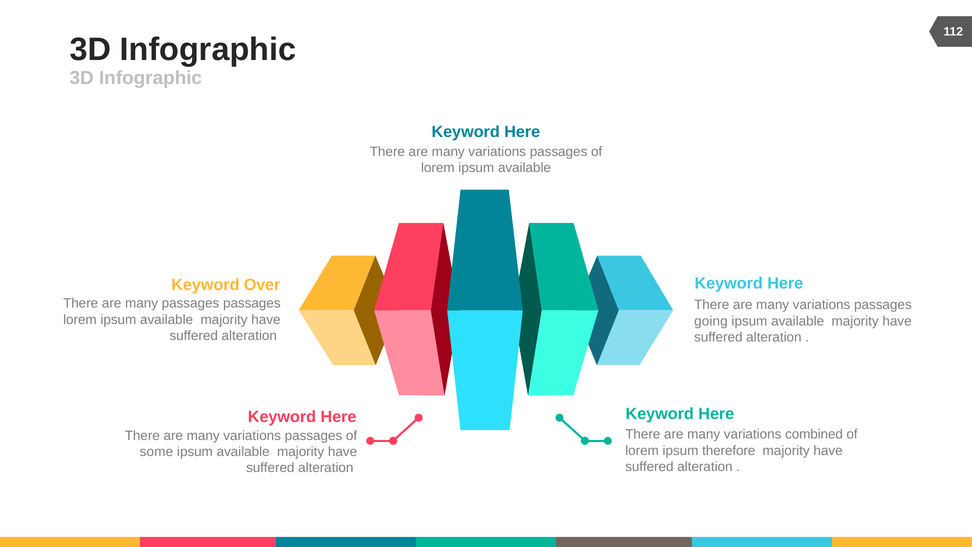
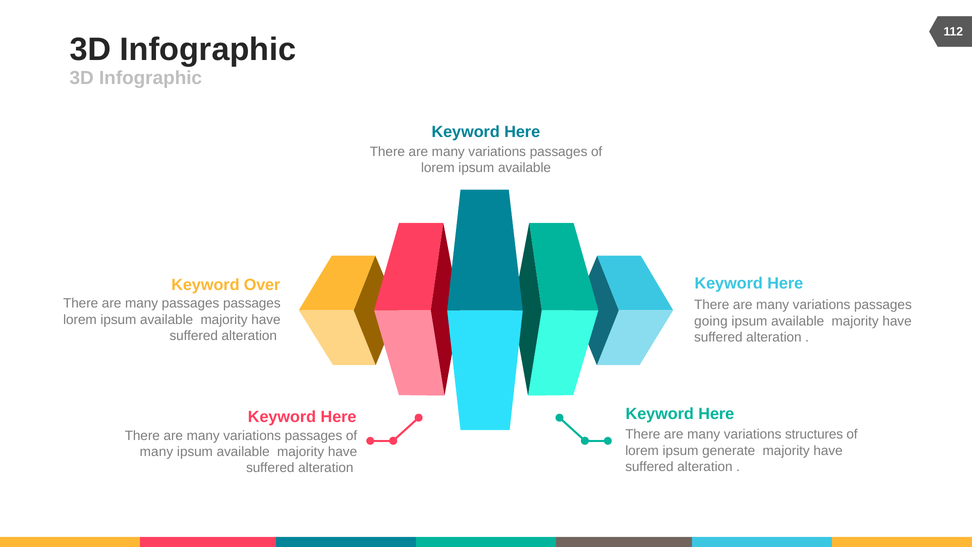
combined: combined -> structures
therefore: therefore -> generate
some at (156, 452): some -> many
